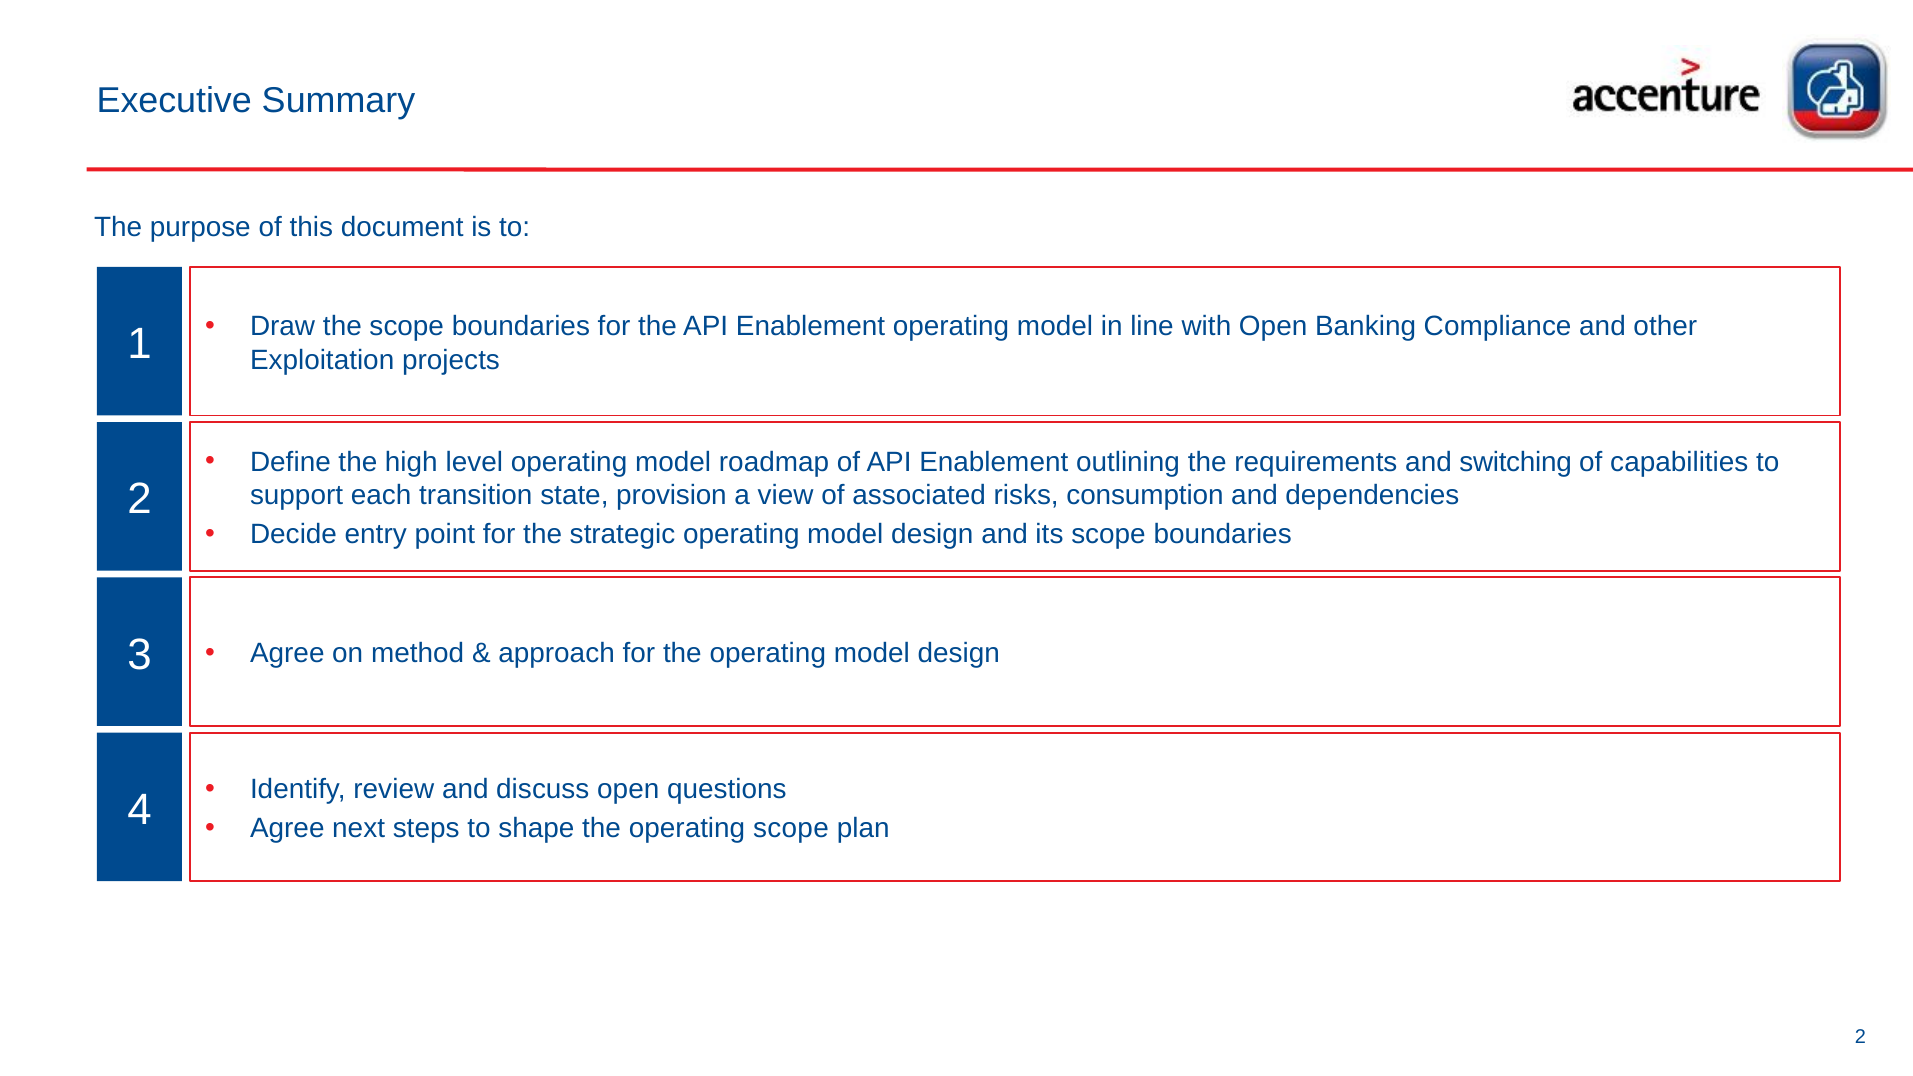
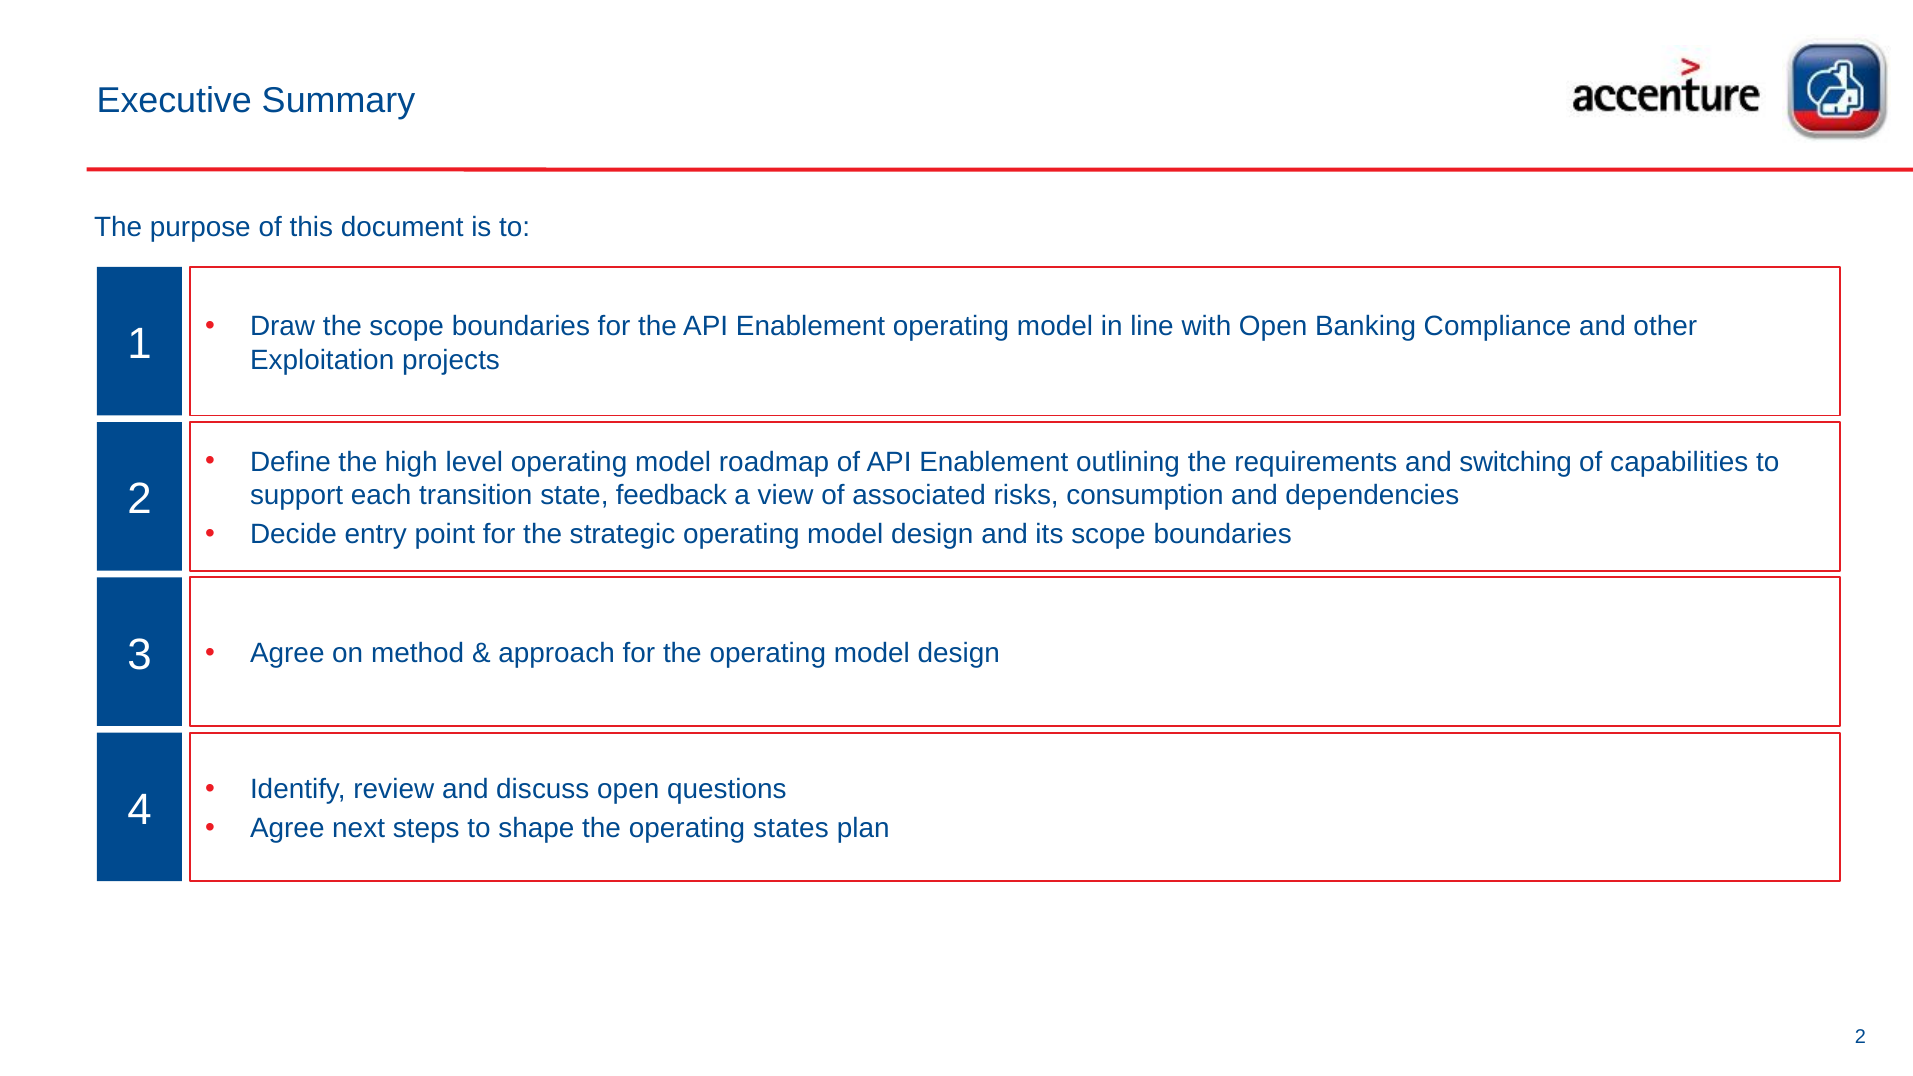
provision: provision -> feedback
operating scope: scope -> states
